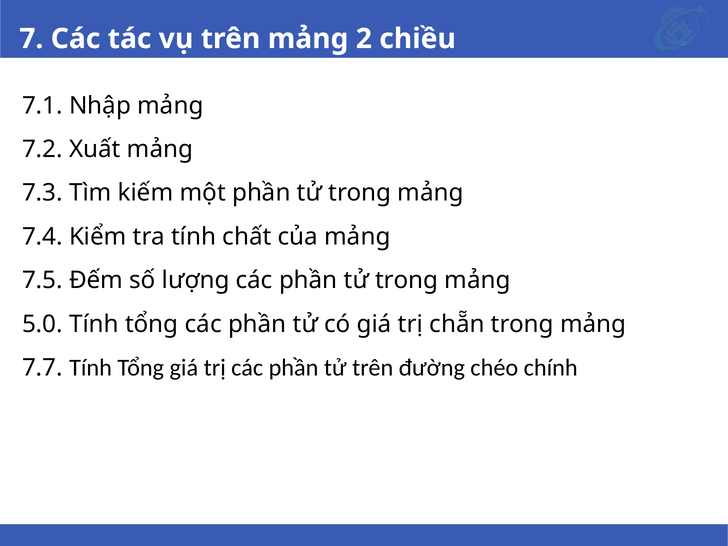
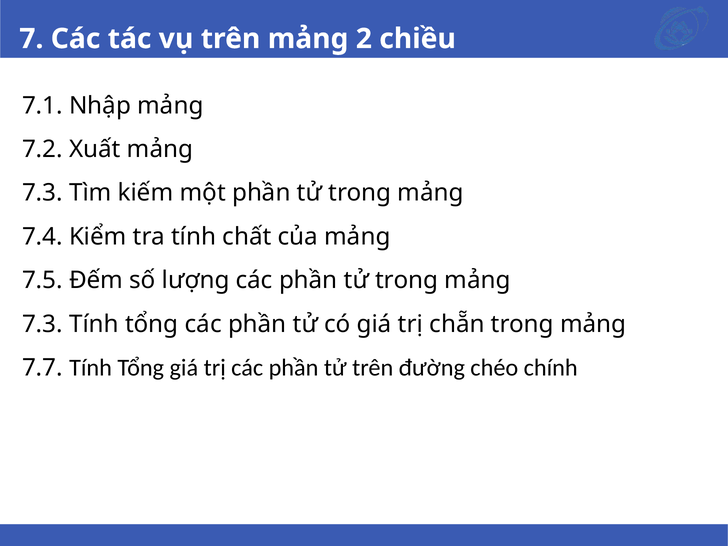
5.0 at (42, 324): 5.0 -> 7.3
